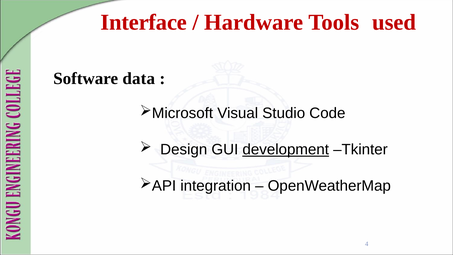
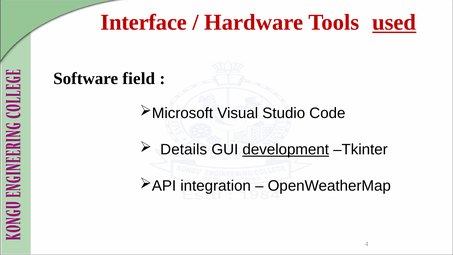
used underline: none -> present
data: data -> field
Design: Design -> Details
